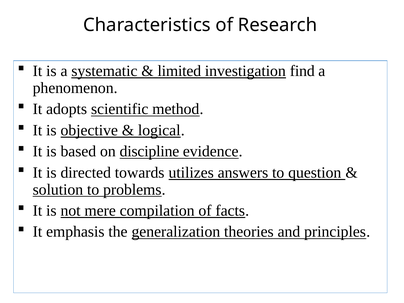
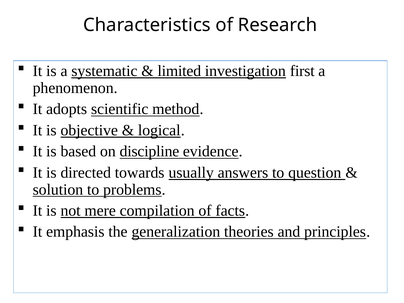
find: find -> first
utilizes: utilizes -> usually
